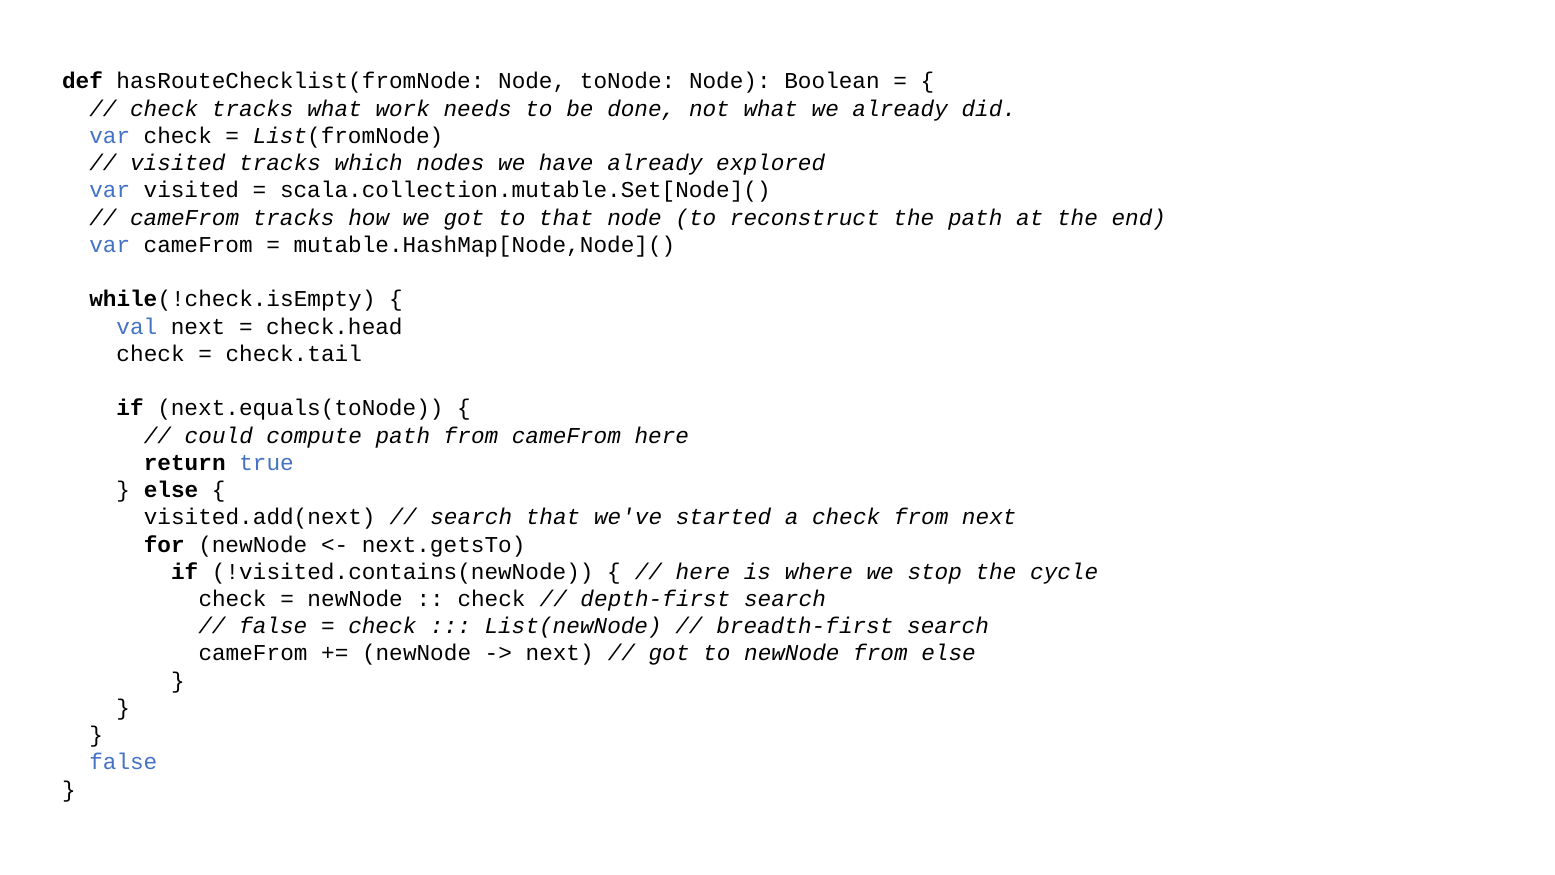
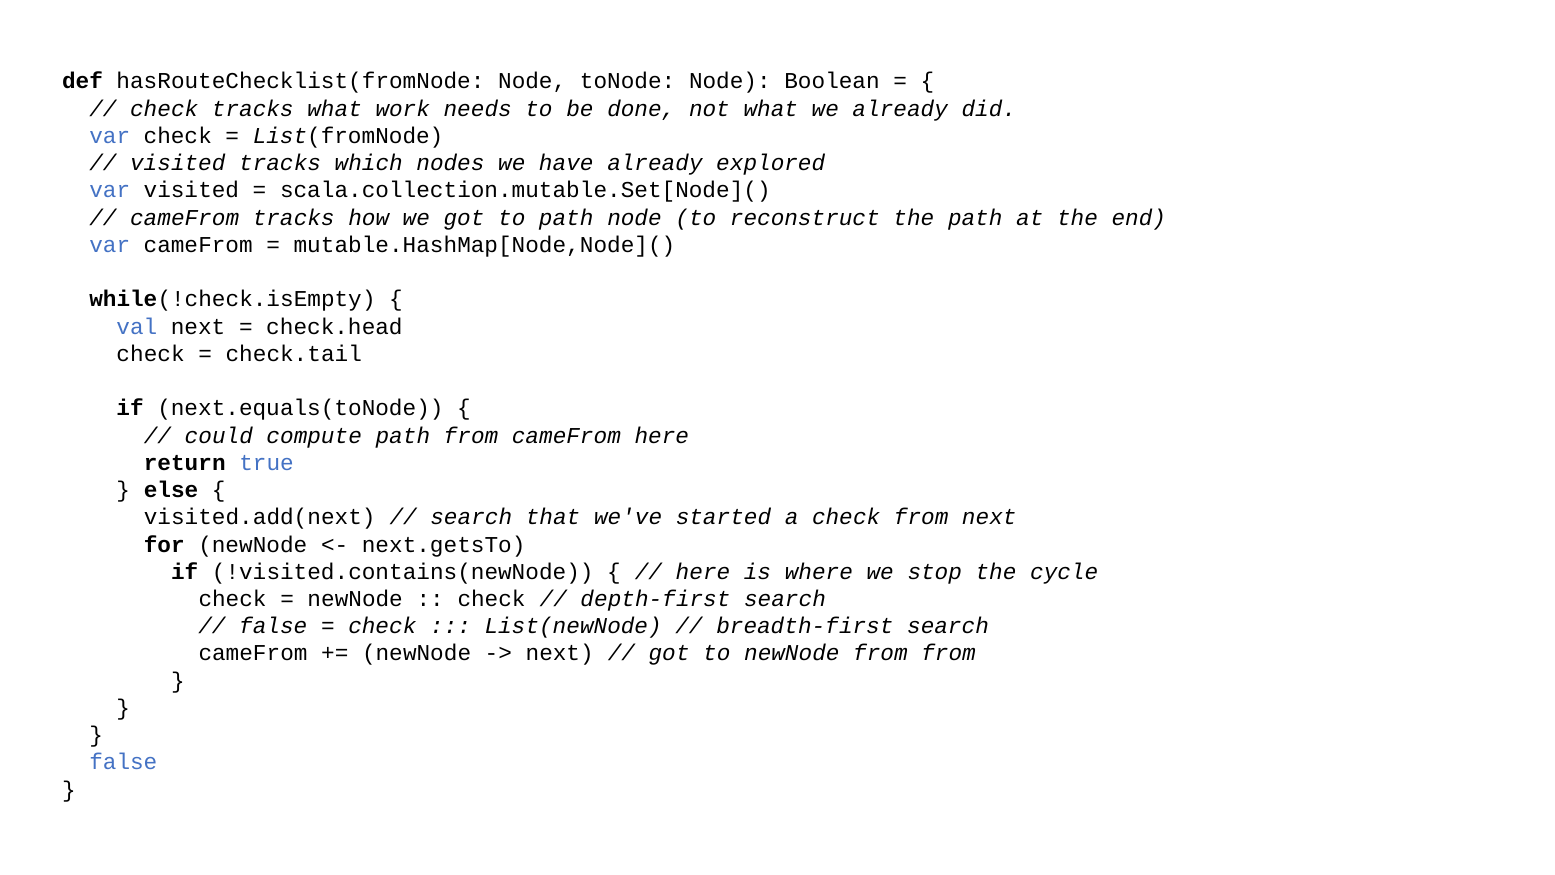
to that: that -> path
from else: else -> from
